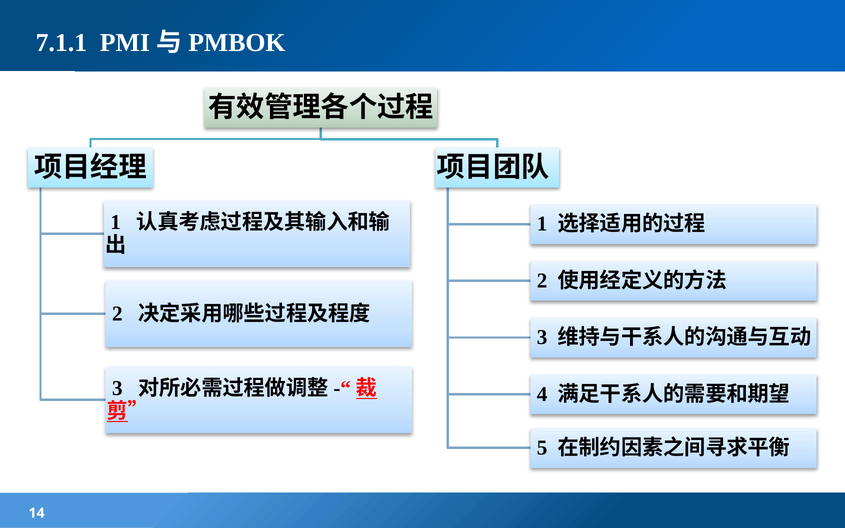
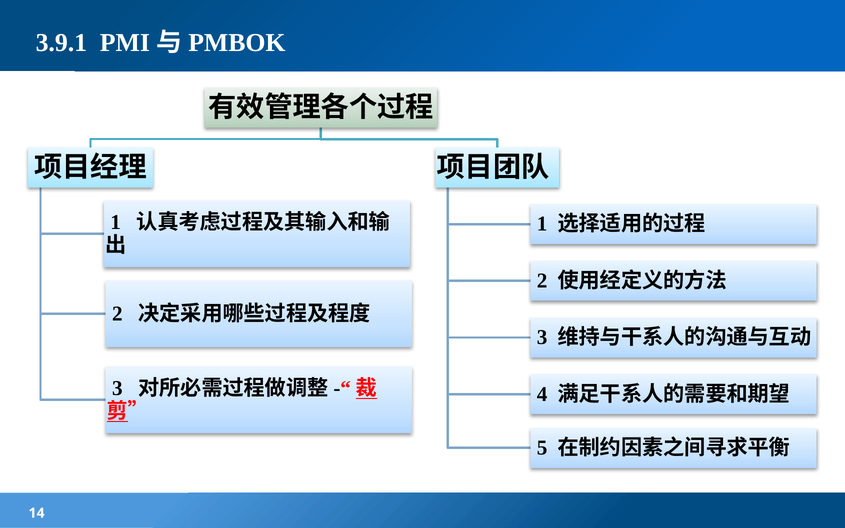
7.1.1: 7.1.1 -> 3.9.1
